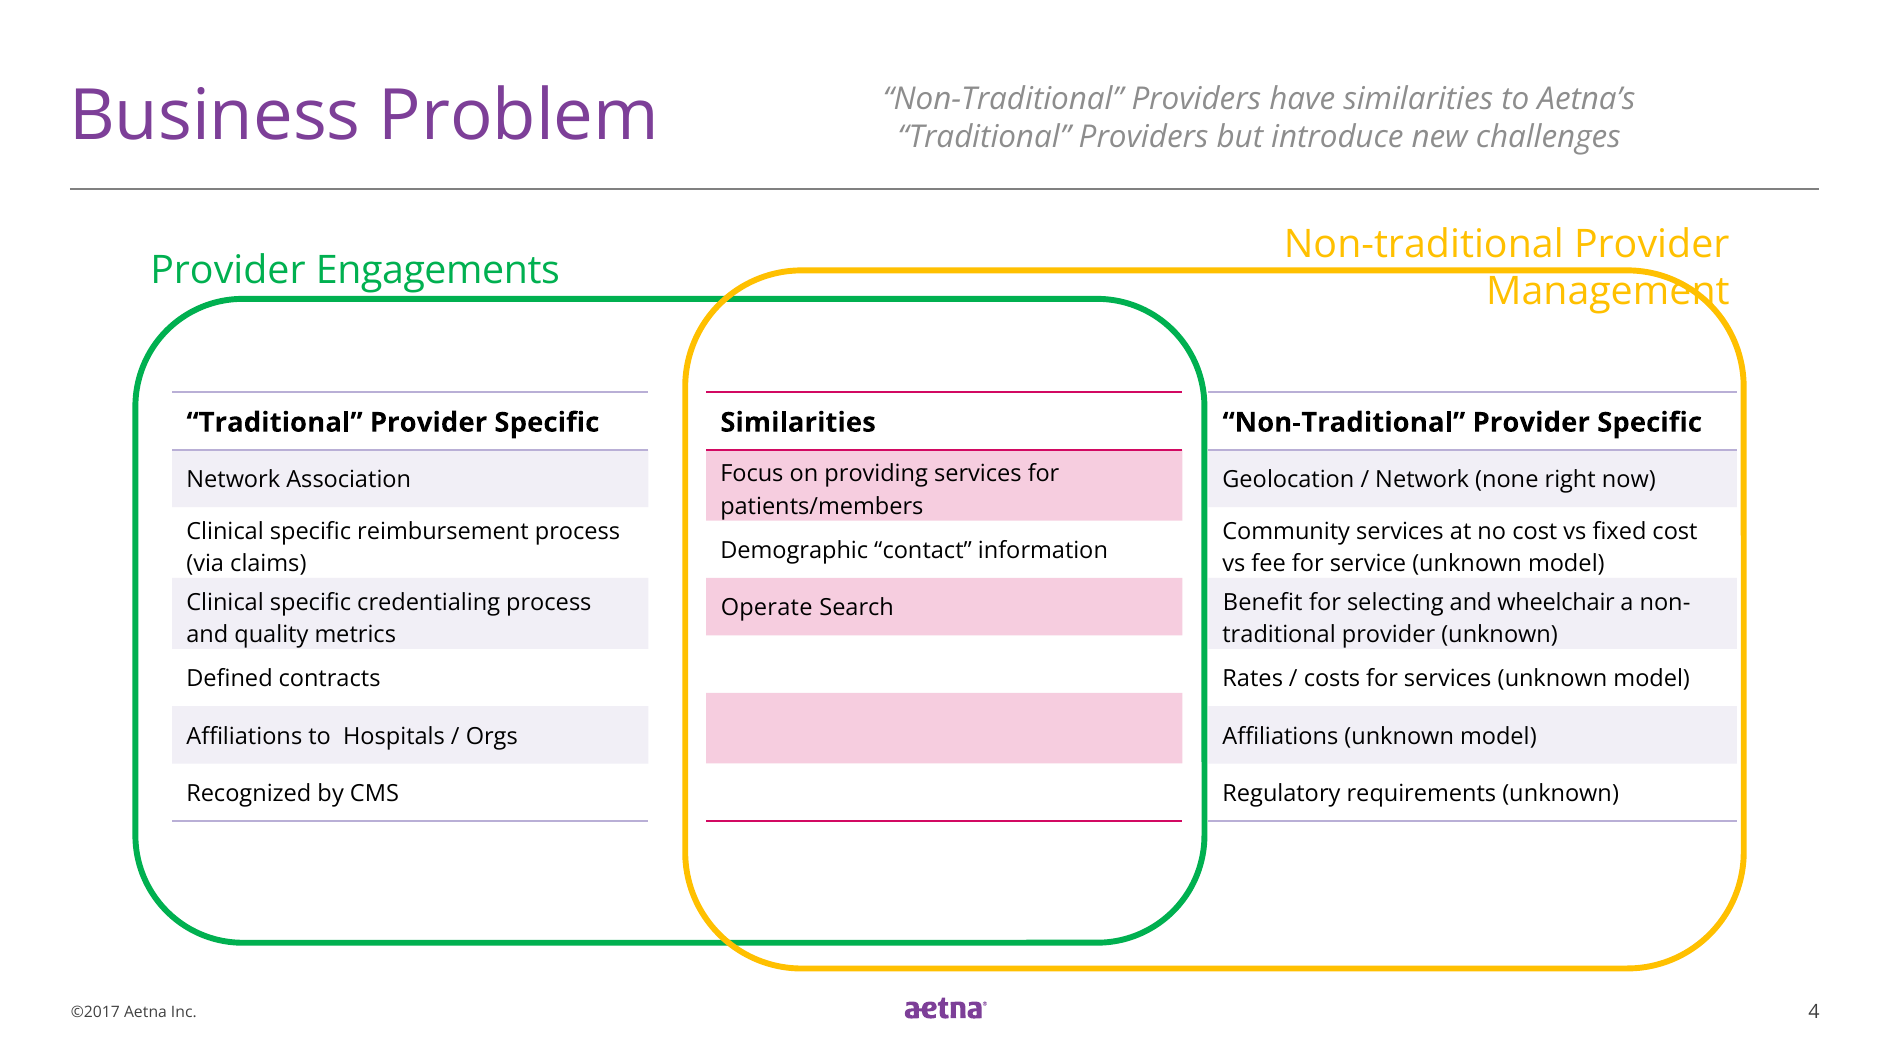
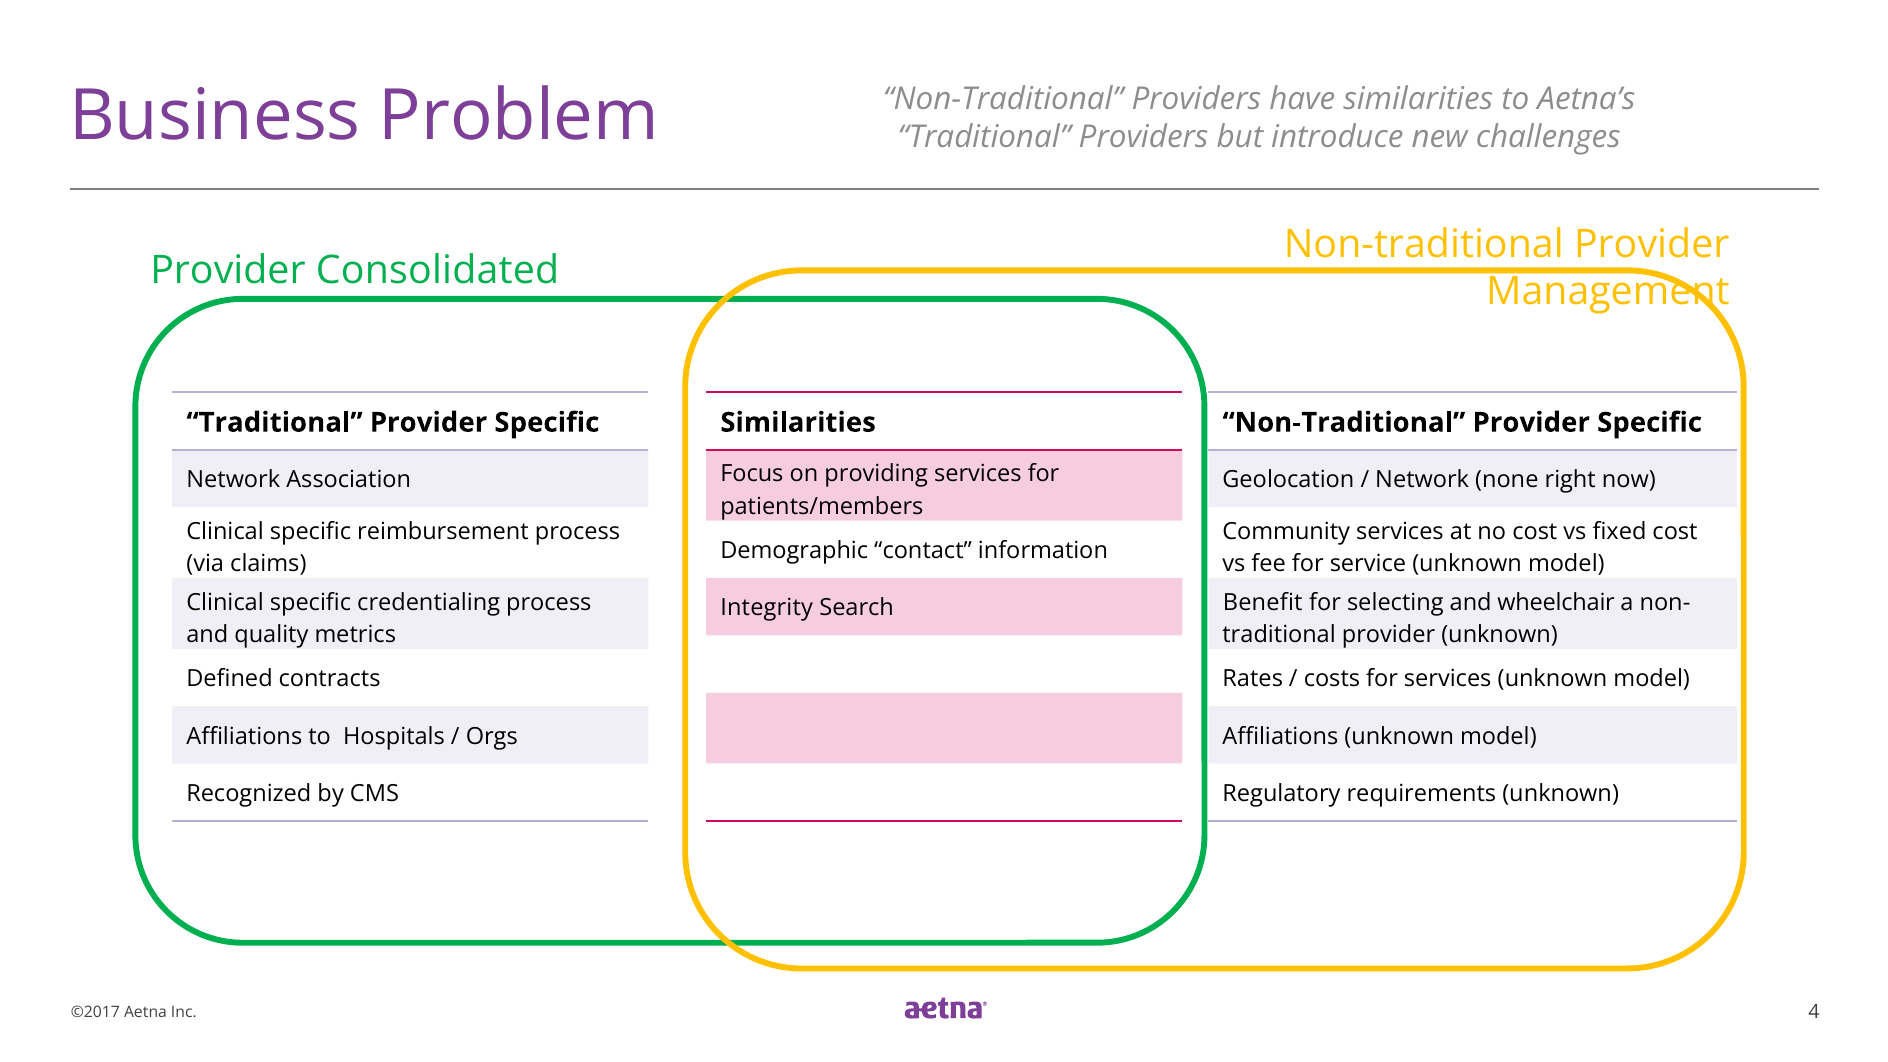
Engagements: Engagements -> Consolidated
Operate: Operate -> Integrity
